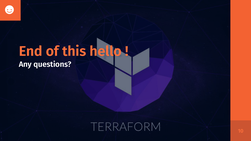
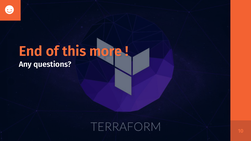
hello: hello -> more
